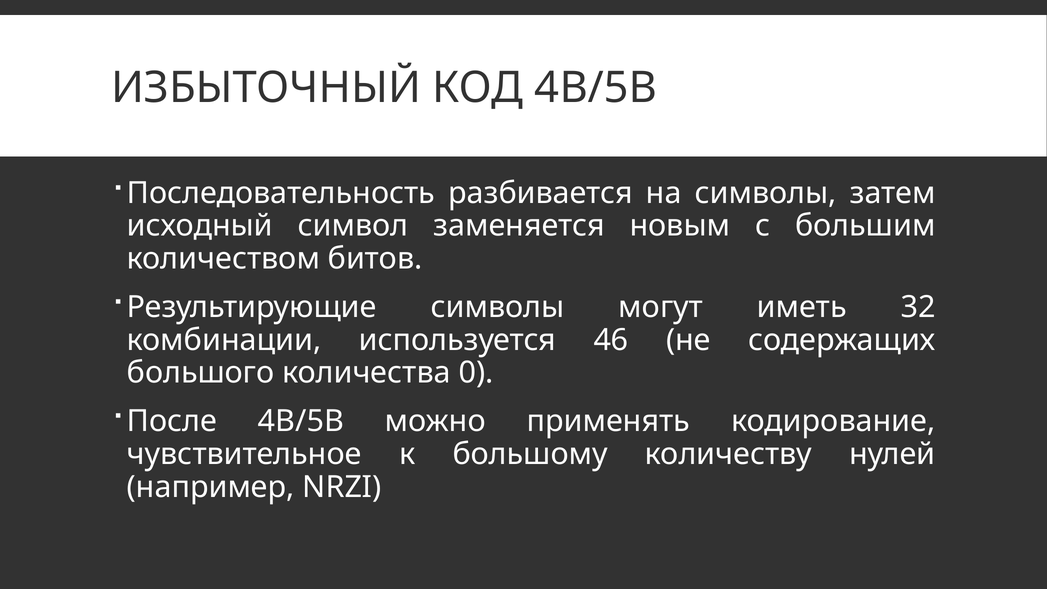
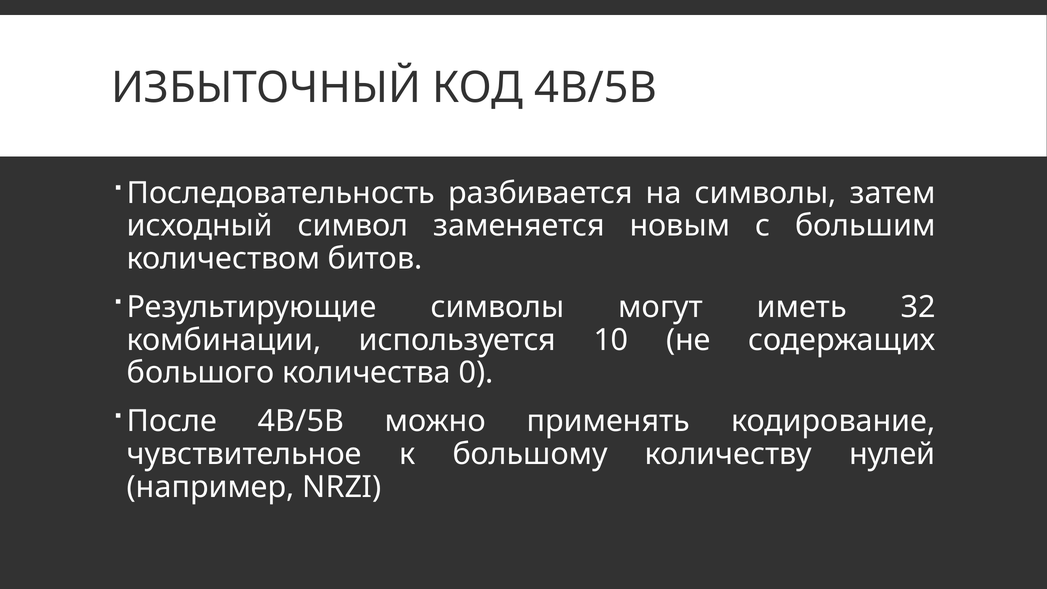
46: 46 -> 10
